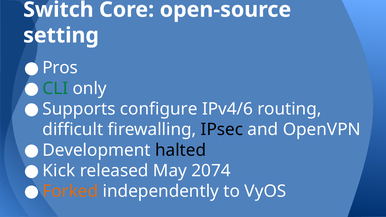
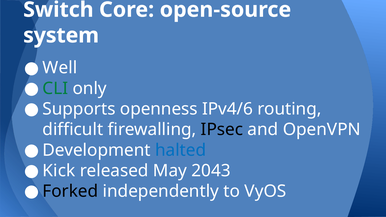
setting: setting -> system
Pros: Pros -> Well
configure: configure -> openness
halted colour: black -> blue
2074: 2074 -> 2043
Forked colour: orange -> black
